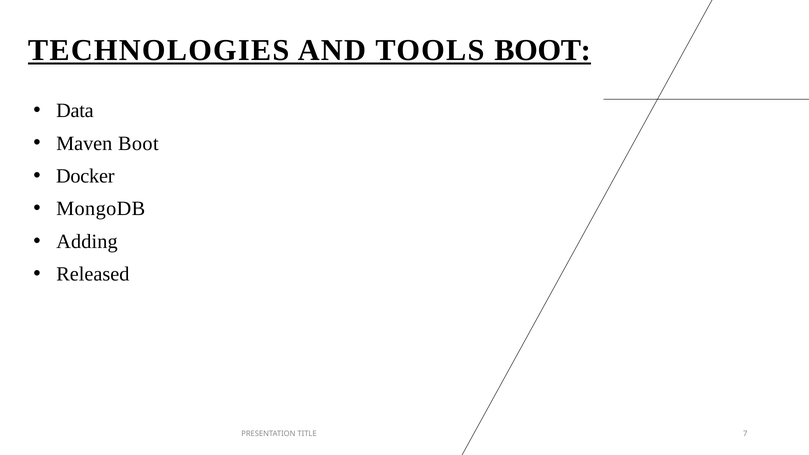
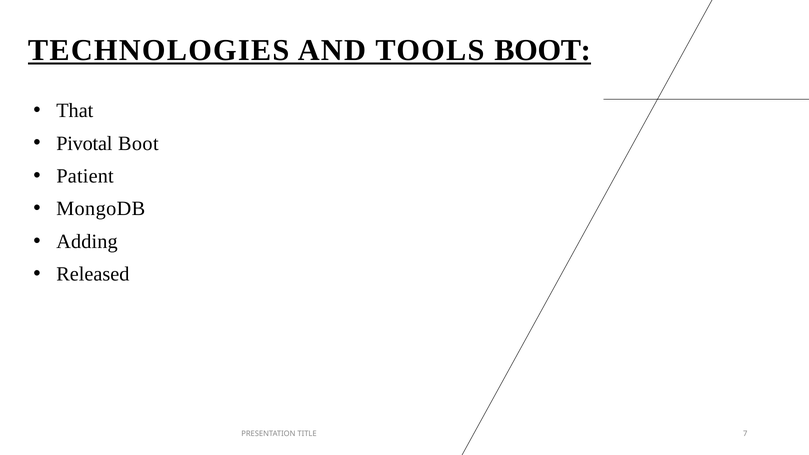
Data: Data -> That
Maven: Maven -> Pivotal
Docker: Docker -> Patient
